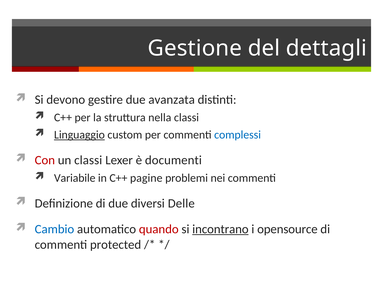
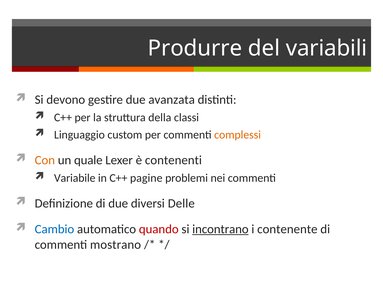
Gestione: Gestione -> Produrre
dettagli: dettagli -> variabili
nella: nella -> della
Linguaggio underline: present -> none
complessi colour: blue -> orange
Con colour: red -> orange
un classi: classi -> quale
documenti: documenti -> contenenti
opensource: opensource -> contenente
protected: protected -> mostrano
